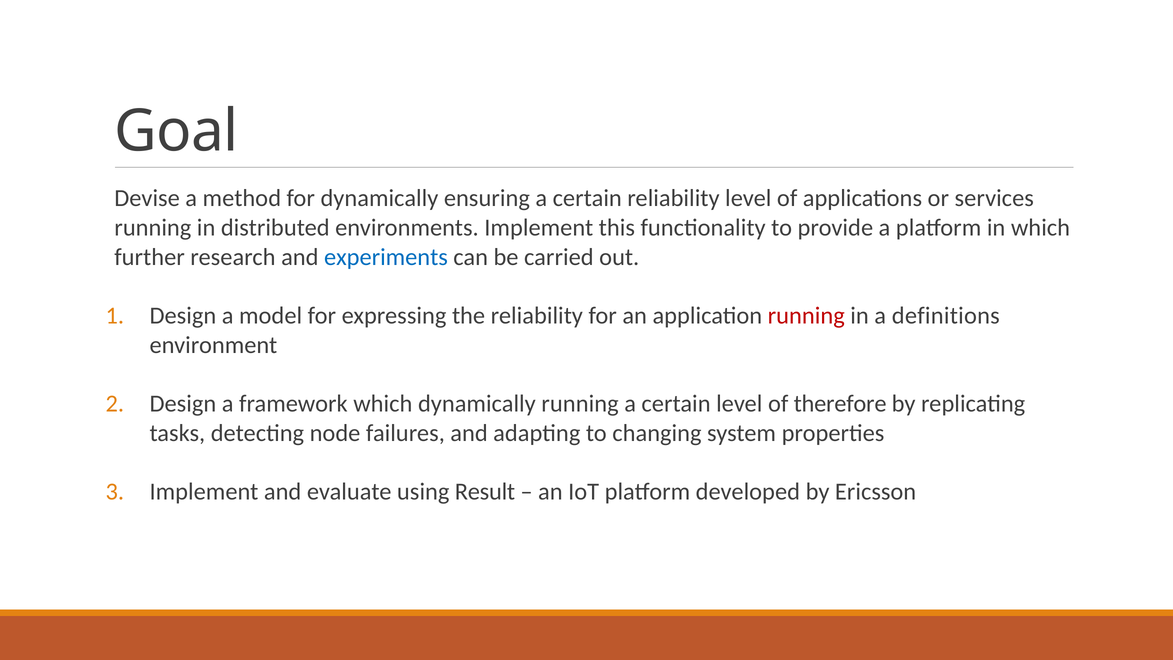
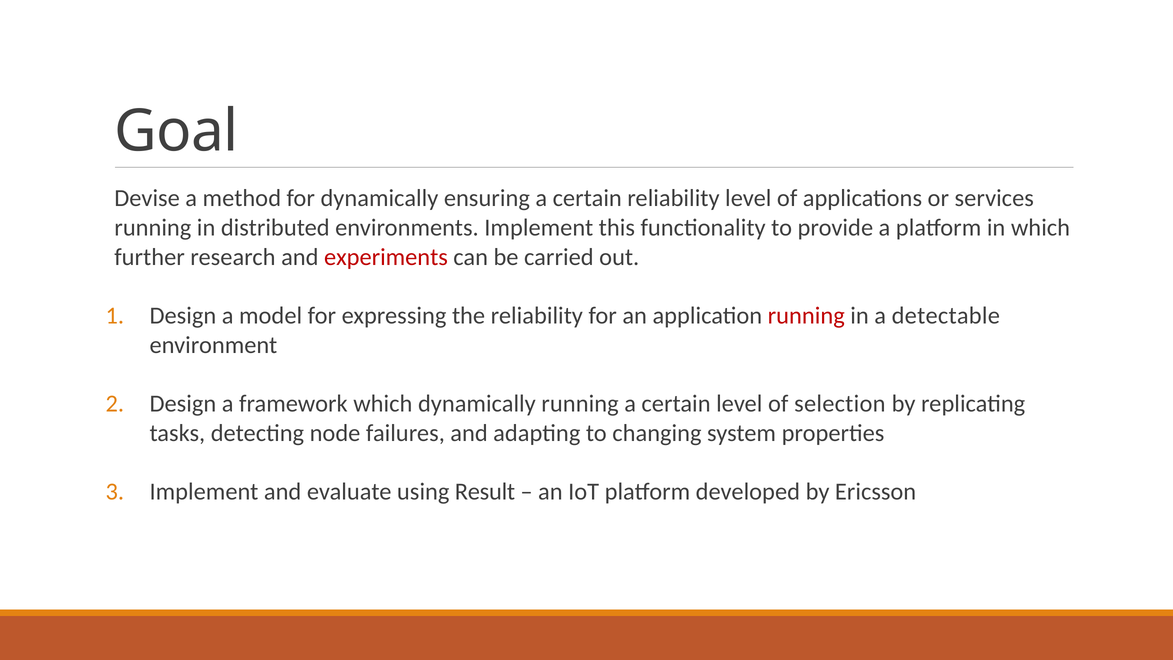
experiments colour: blue -> red
definitions: definitions -> detectable
therefore: therefore -> selection
